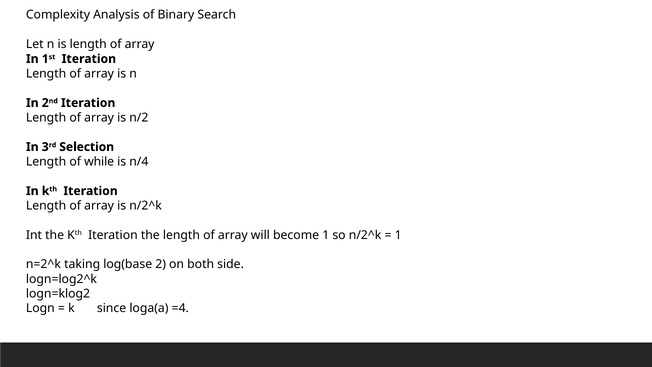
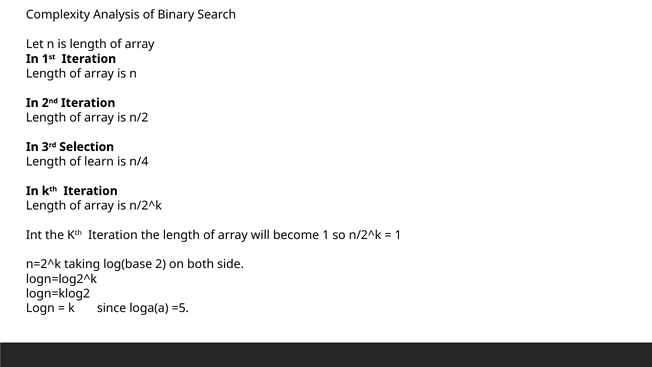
while: while -> learn
=4: =4 -> =5
